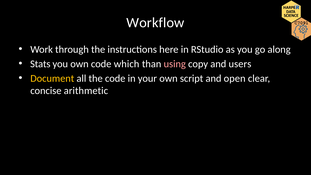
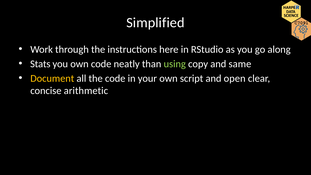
Workflow: Workflow -> Simplified
which: which -> neatly
using colour: pink -> light green
users: users -> same
